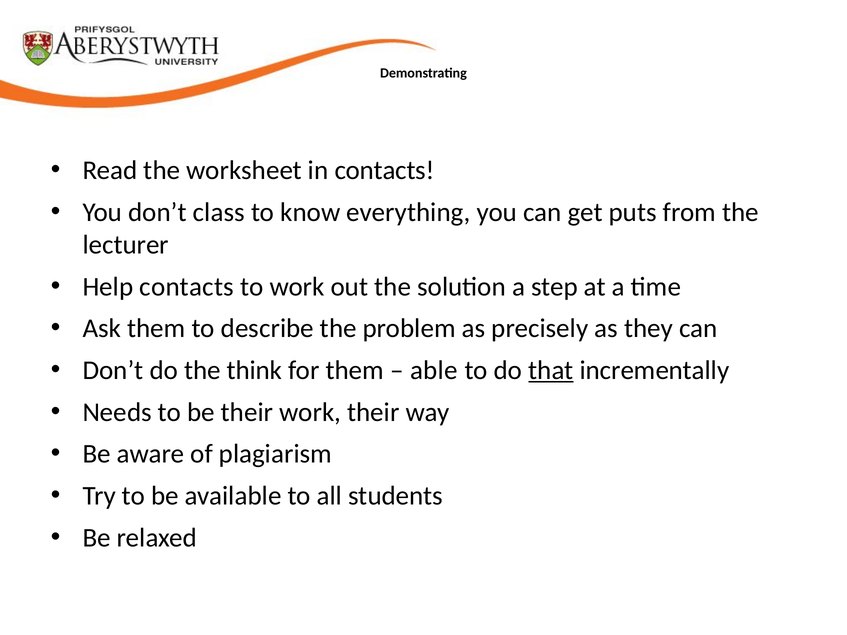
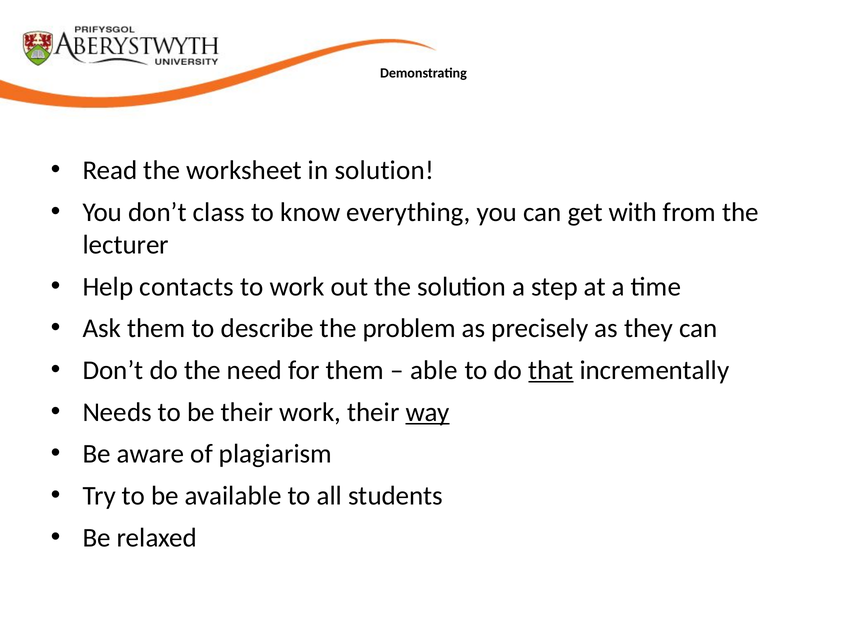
in contacts: contacts -> solution
puts: puts -> with
think: think -> need
way underline: none -> present
